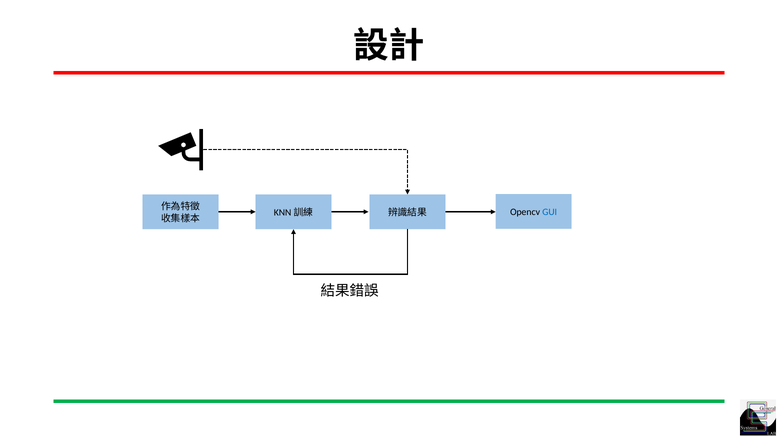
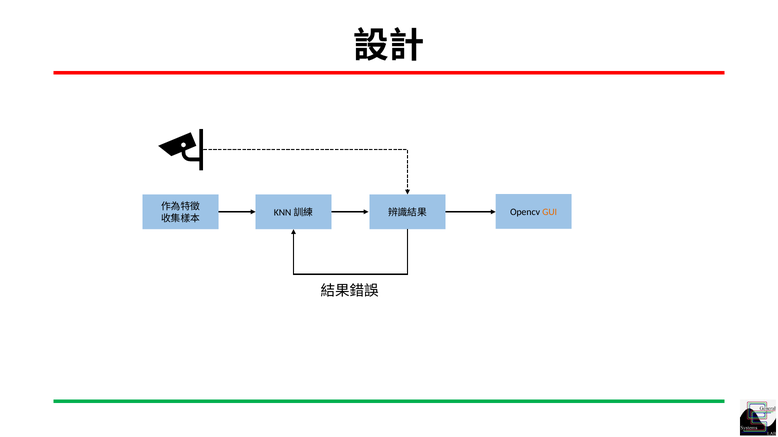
GUI colour: blue -> orange
